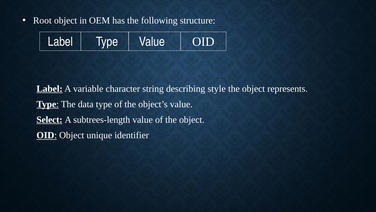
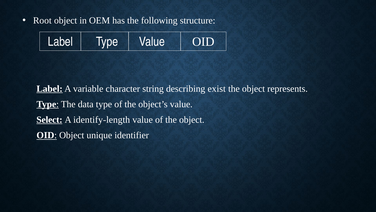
style: style -> exist
subtrees-length: subtrees-length -> identify-length
